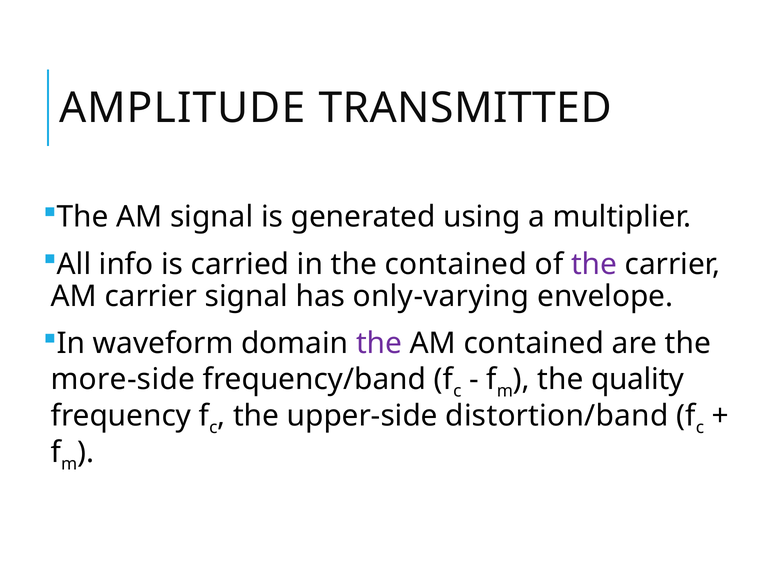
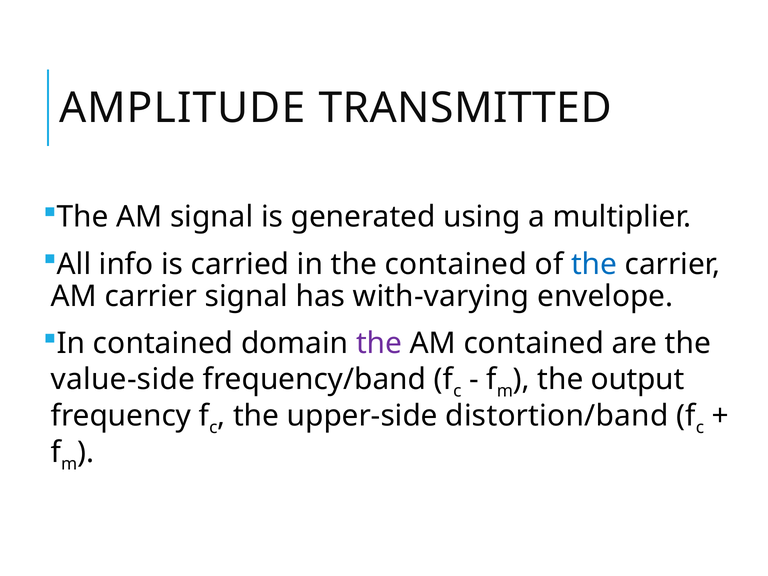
the at (594, 264) colour: purple -> blue
only-varying: only-varying -> with-varying
In waveform: waveform -> contained
more-side: more-side -> value-side
quality: quality -> output
